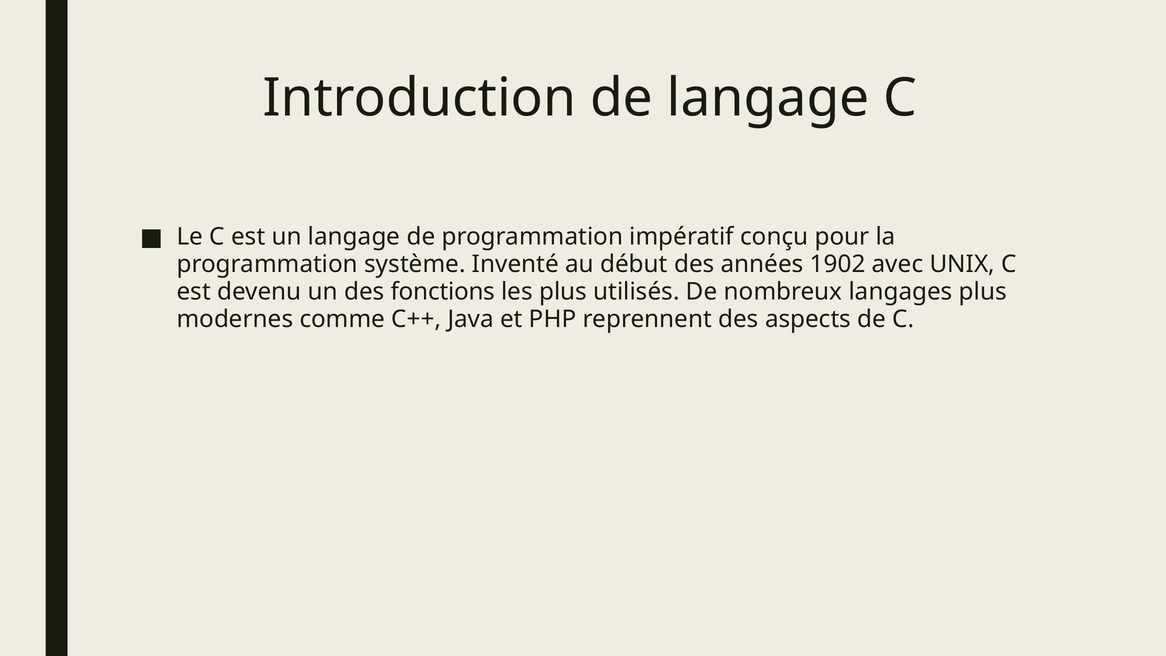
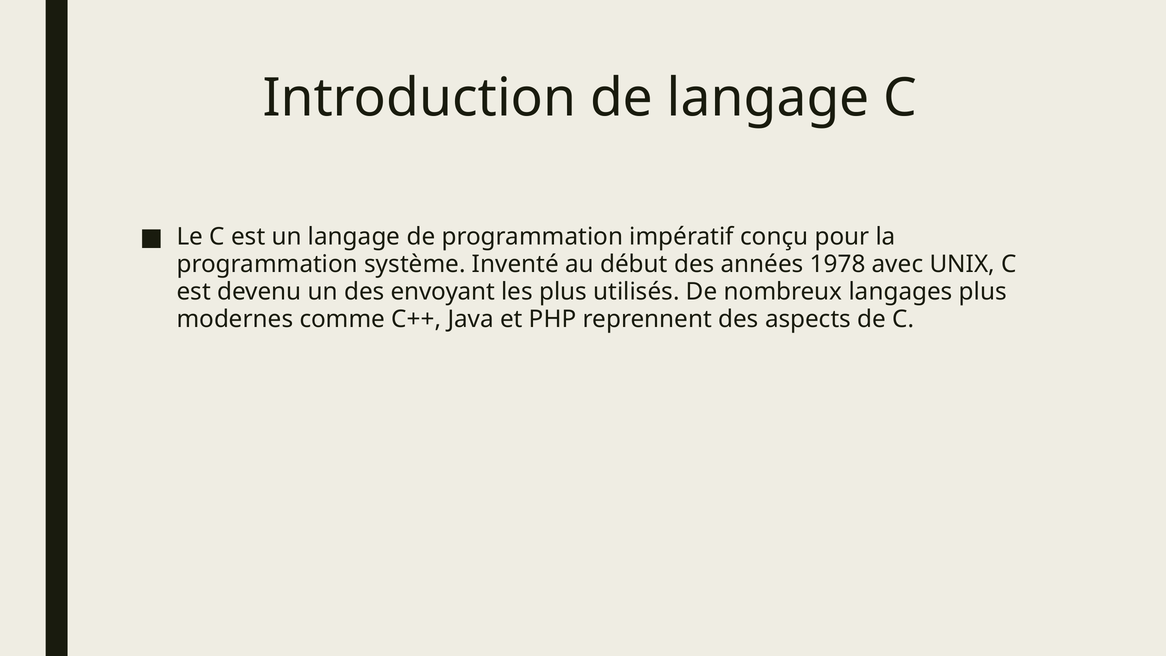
1902: 1902 -> 1978
fonctions: fonctions -> envoyant
